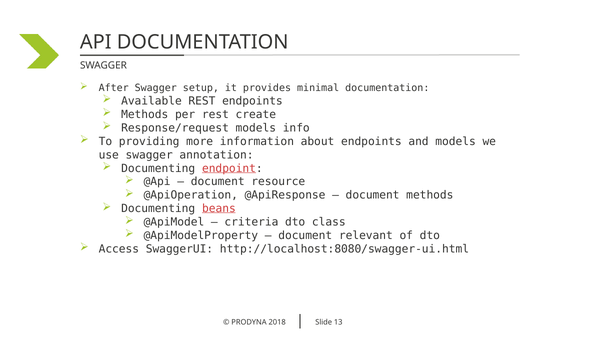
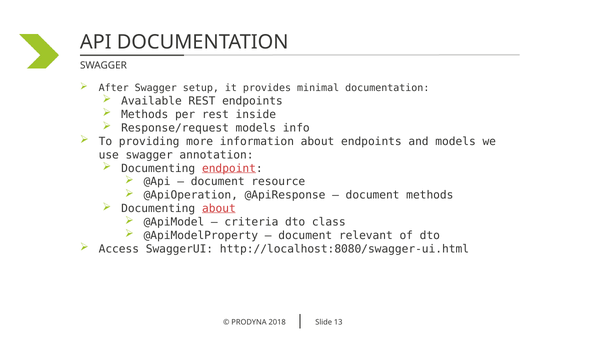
create: create -> inside
Documenting beans: beans -> about
